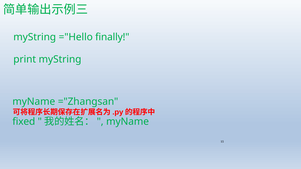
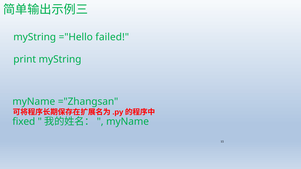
finally: finally -> failed
